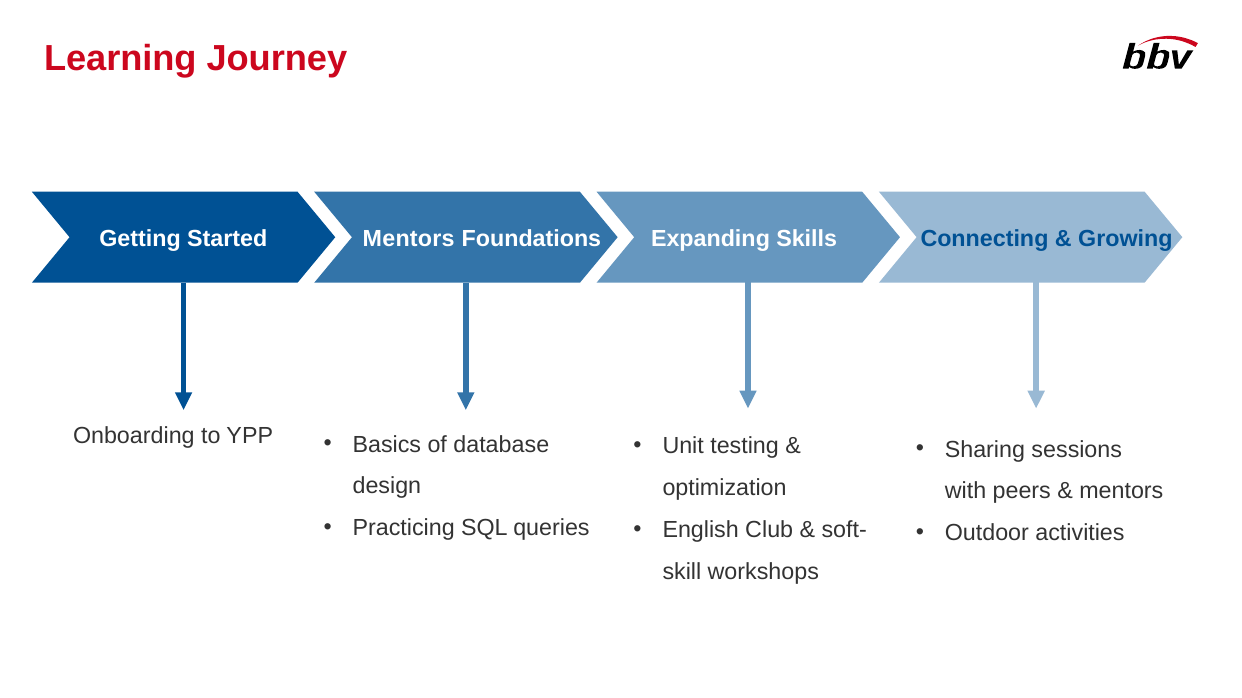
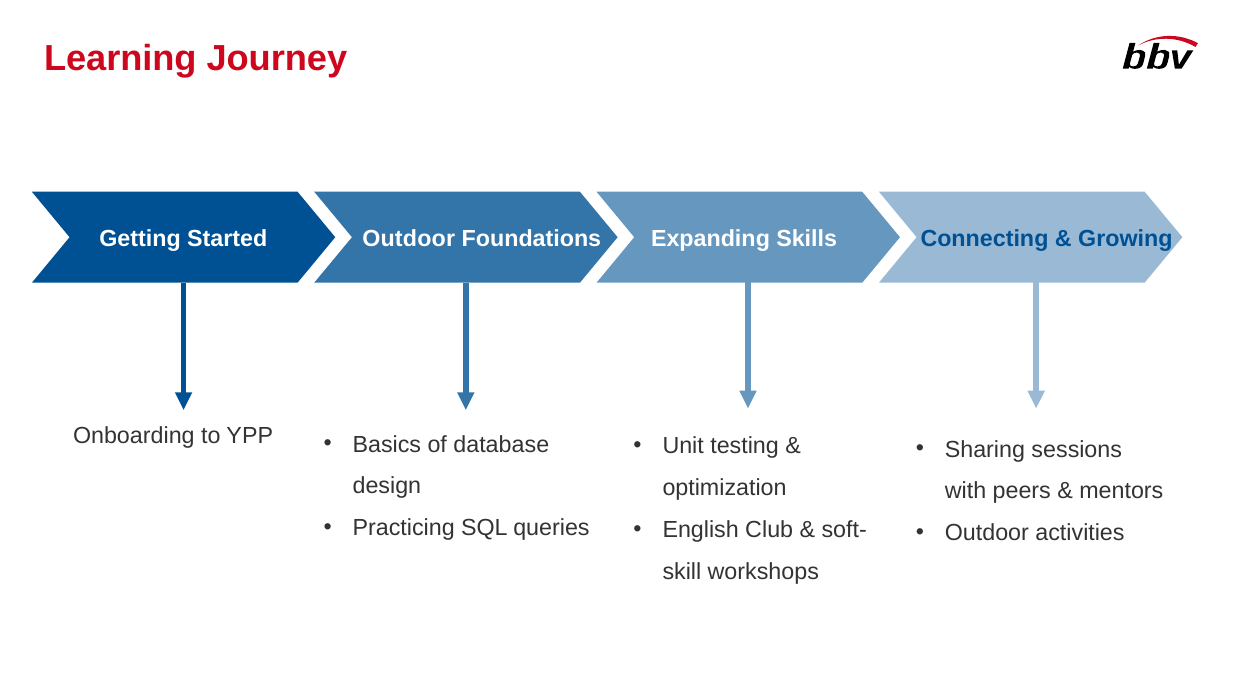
Started Mentors: Mentors -> Outdoor
